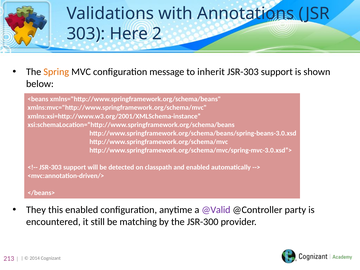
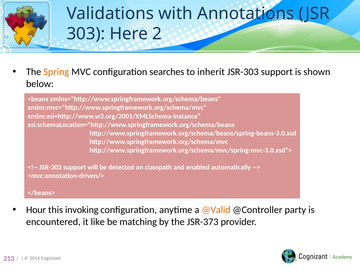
message: message -> searches
They: They -> Hour
this enabled: enabled -> invoking
@Valid colour: purple -> orange
still: still -> like
JSR-300: JSR-300 -> JSR-373
